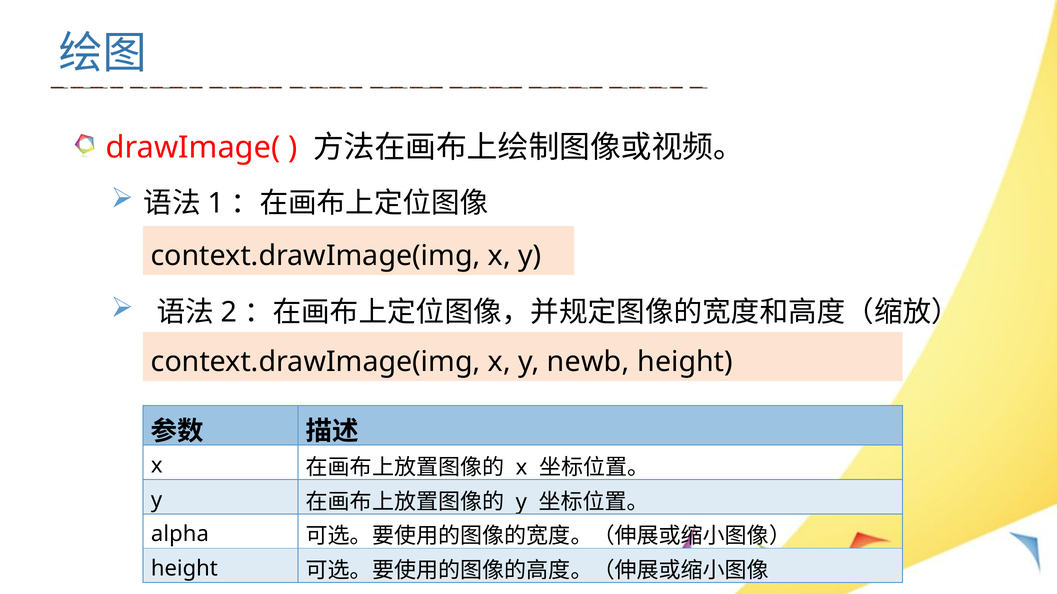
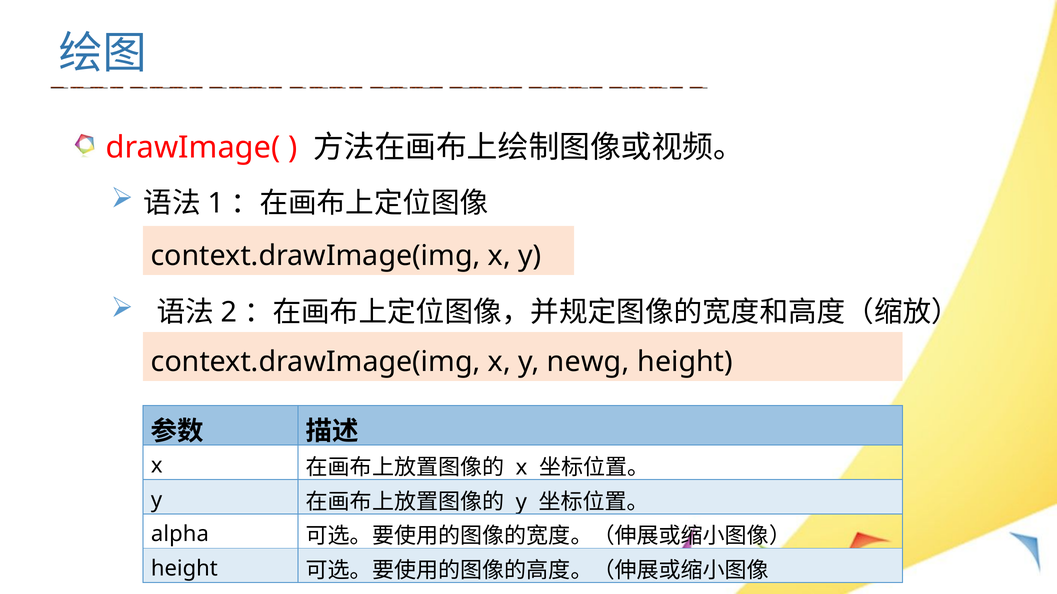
newb: newb -> newg
